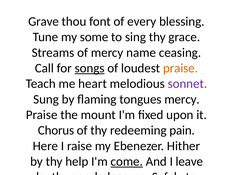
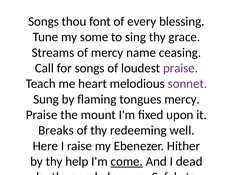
Grave at (44, 21): Grave -> Songs
songs at (90, 68) underline: present -> none
praise at (180, 68) colour: orange -> purple
Chorus: Chorus -> Breaks
pain: pain -> well
I leave: leave -> dead
